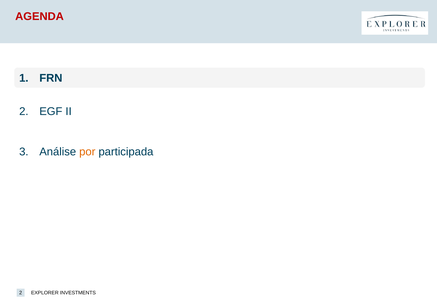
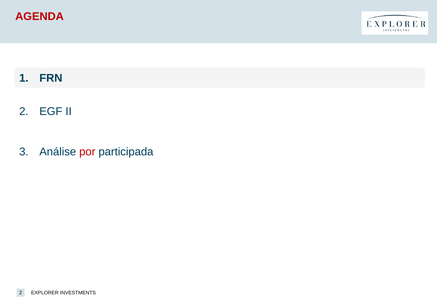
por colour: orange -> red
